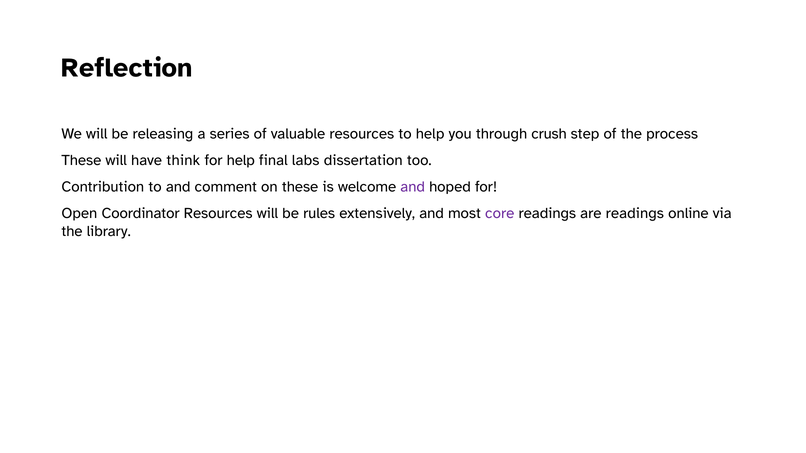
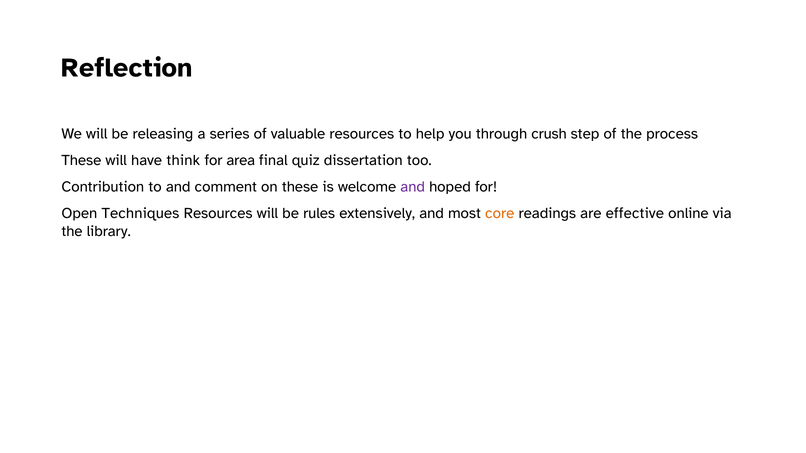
for help: help -> area
labs: labs -> quiz
Coordinator: Coordinator -> Techniques
core colour: purple -> orange
are readings: readings -> effective
